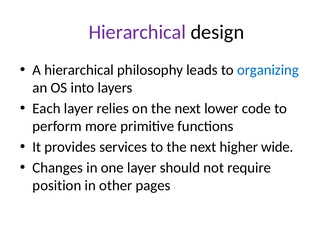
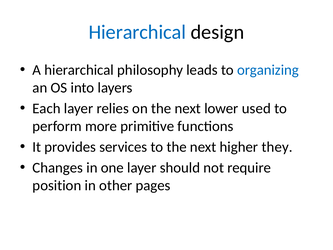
Hierarchical at (137, 32) colour: purple -> blue
code: code -> used
wide: wide -> they
